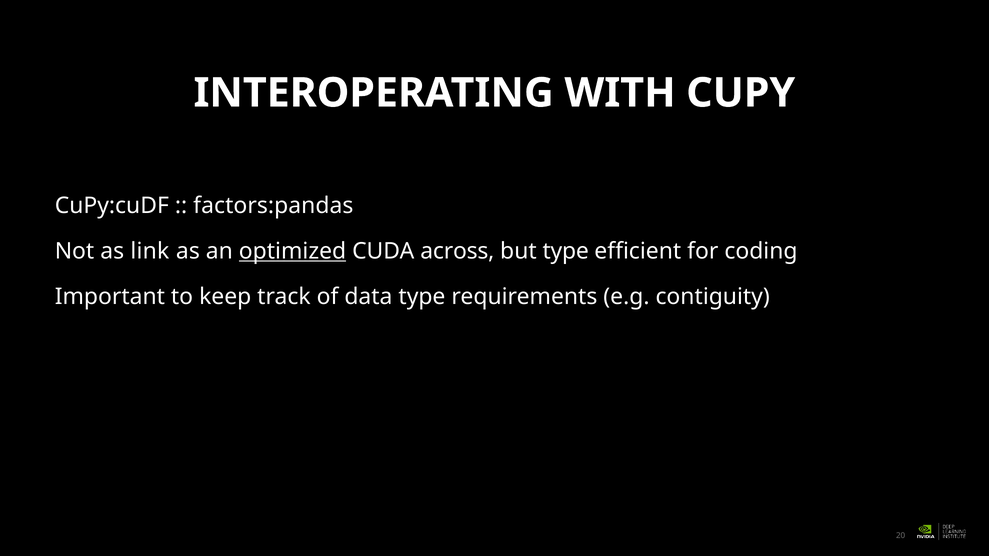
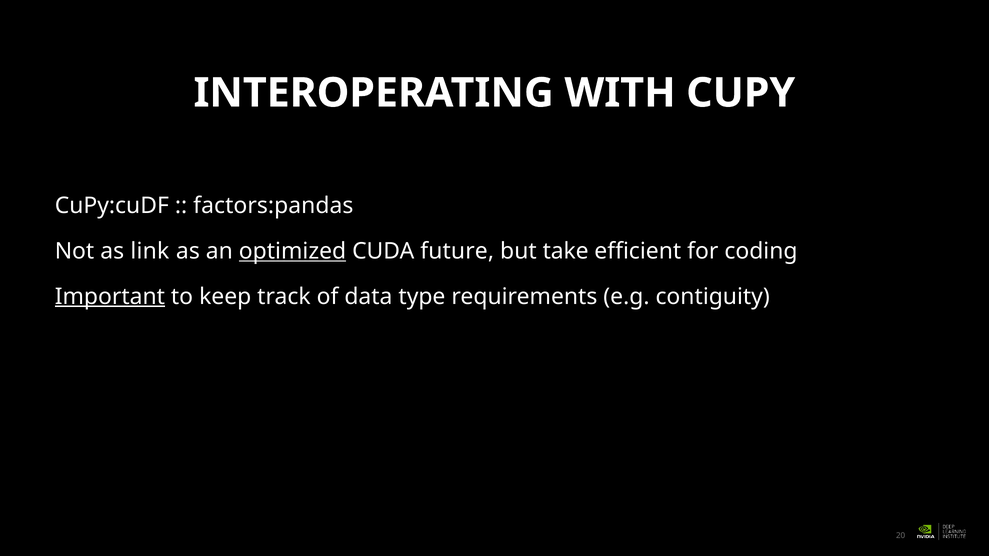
across: across -> future
but type: type -> take
Important underline: none -> present
